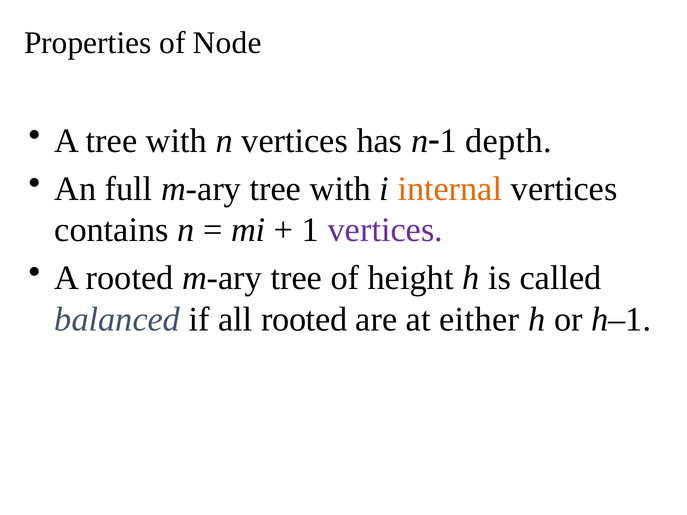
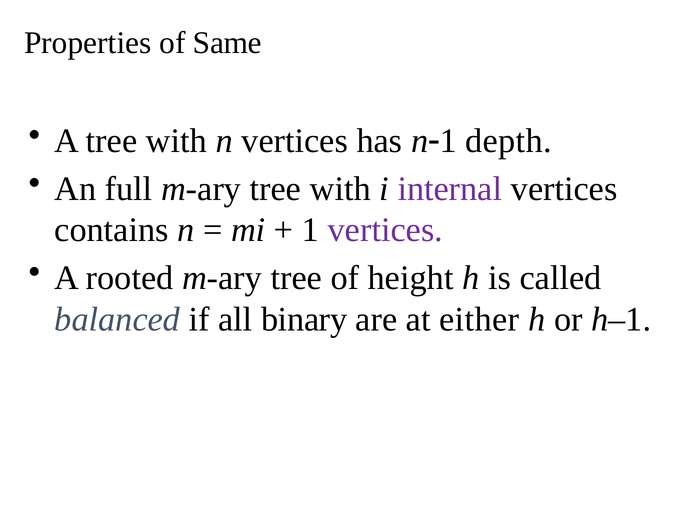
Node: Node -> Same
internal colour: orange -> purple
all rooted: rooted -> binary
